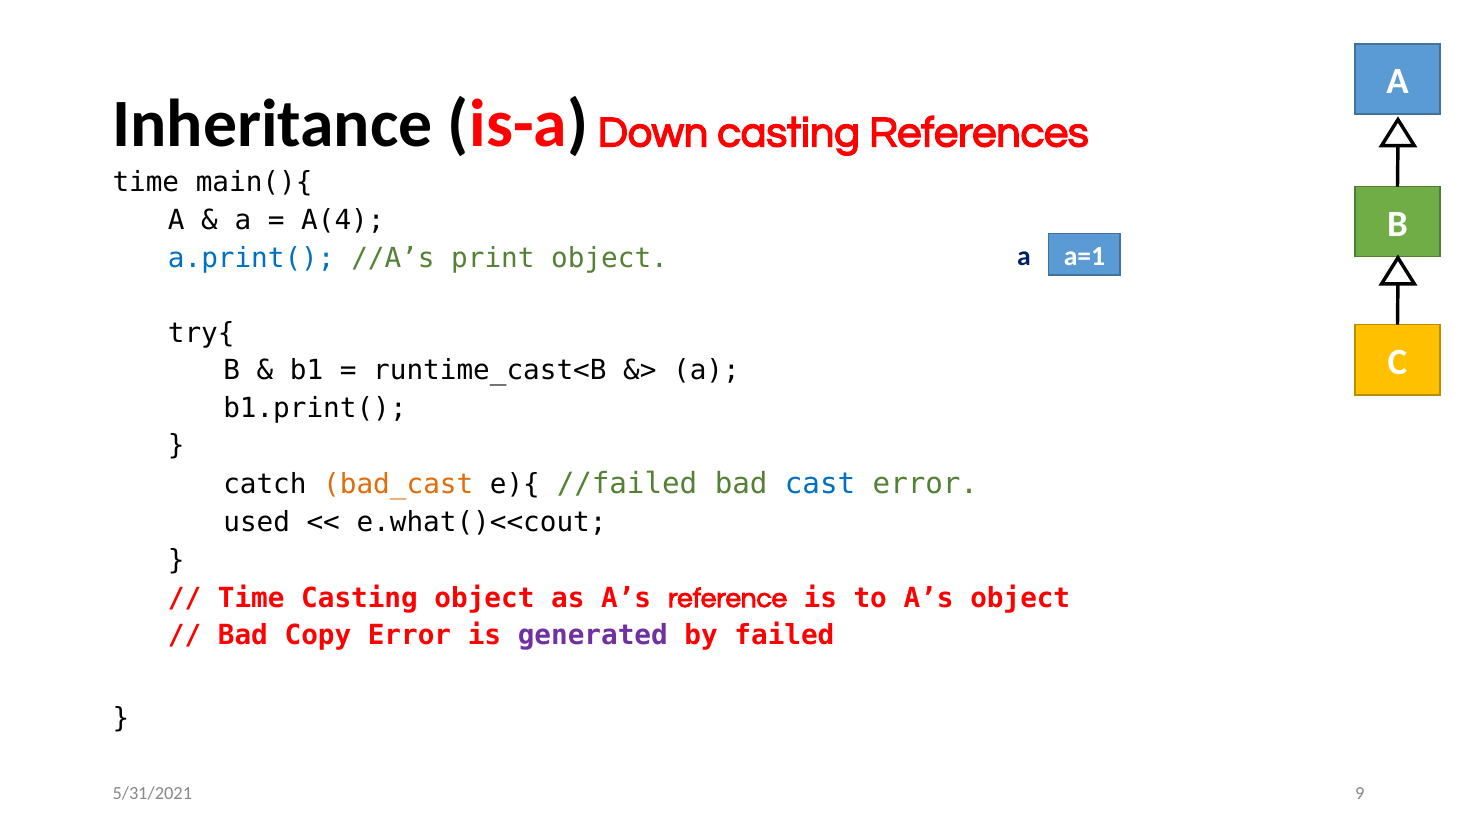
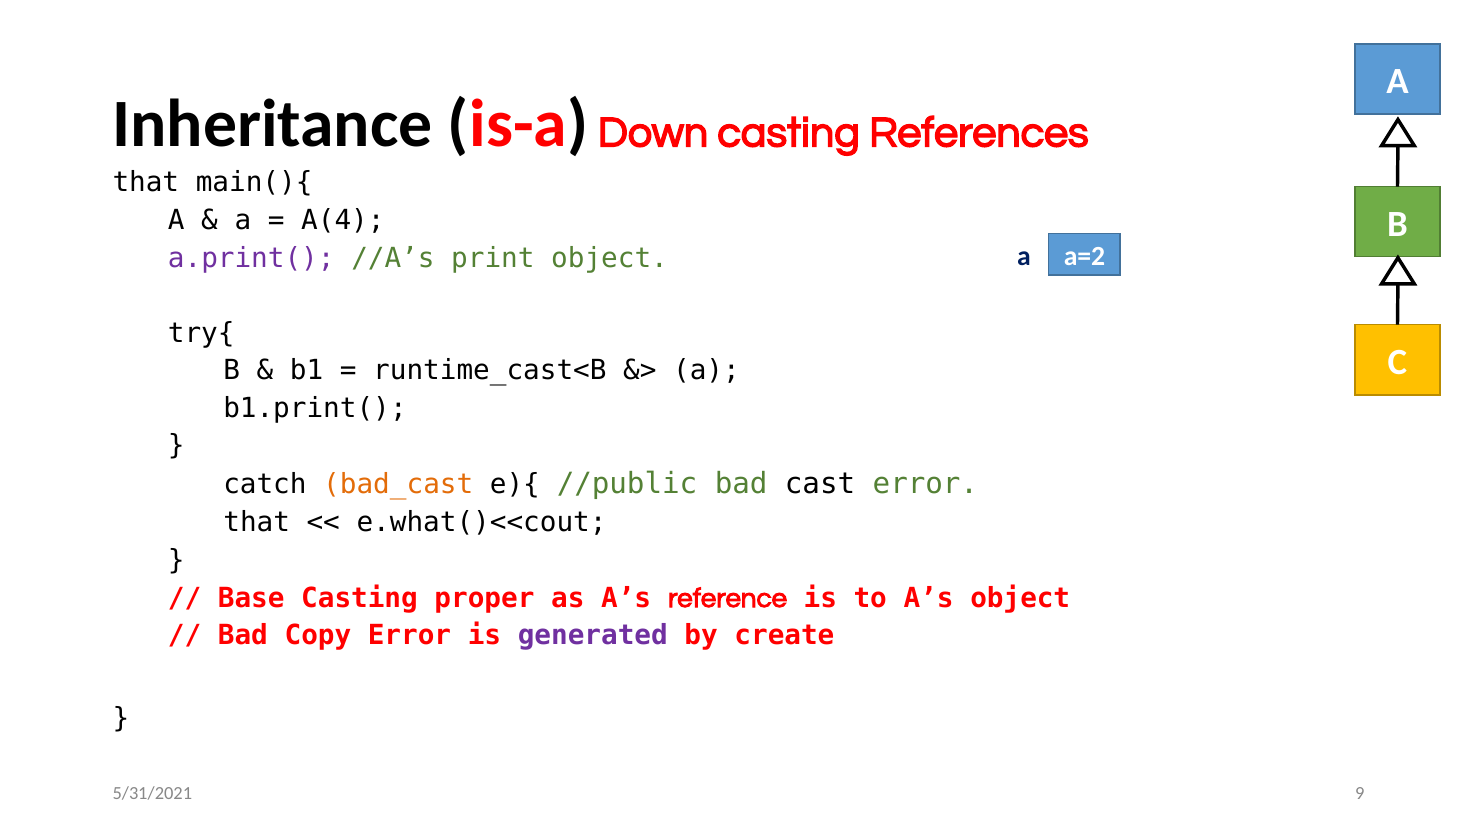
time at (146, 183): time -> that
a=1: a=1 -> a=2
a.print( colour: blue -> purple
//failed: //failed -> //public
cast colour: blue -> black
used at (257, 523): used -> that
Time at (251, 598): Time -> Base
Casting object: object -> proper
failed: failed -> create
